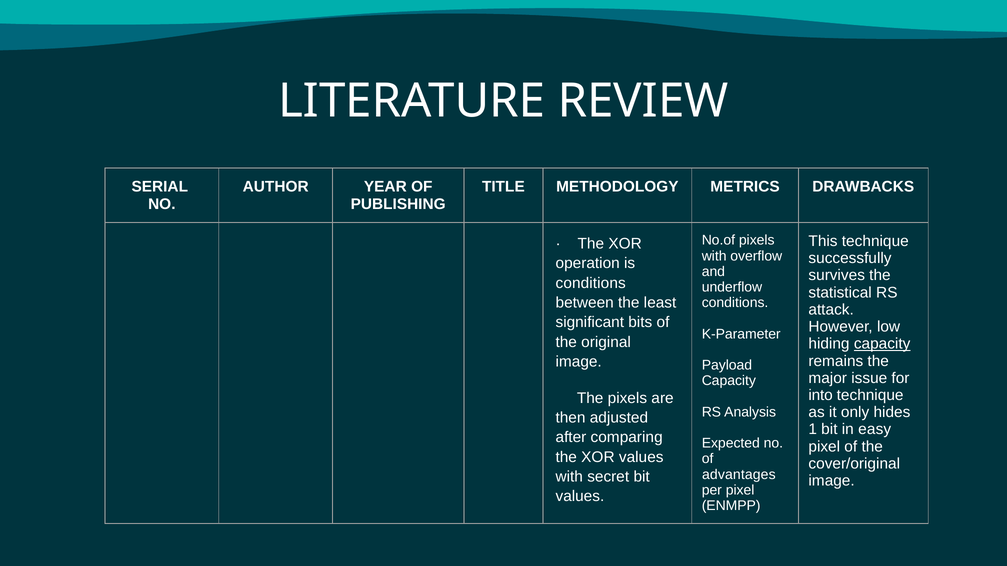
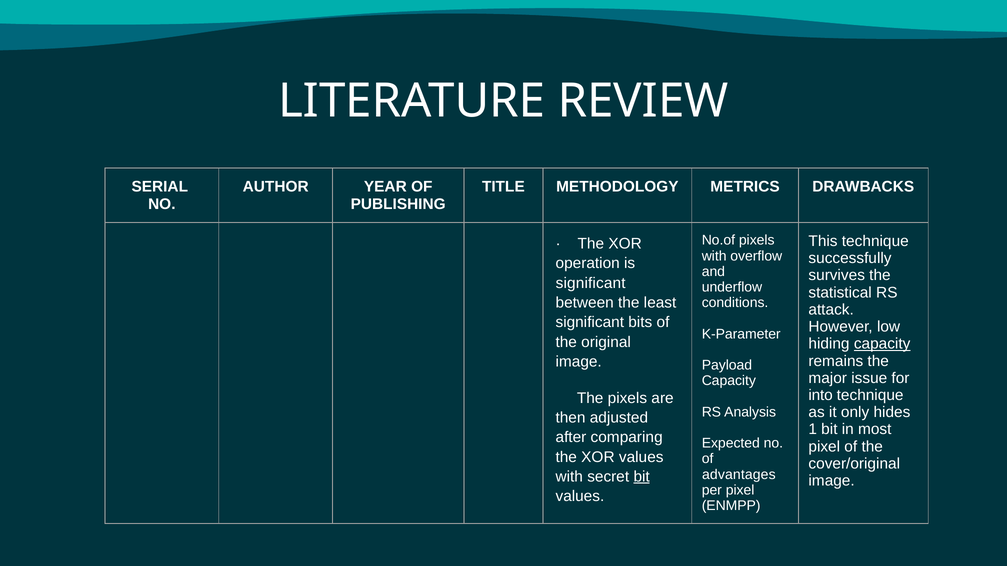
conditions at (591, 283): conditions -> significant
easy: easy -> most
bit at (642, 477) underline: none -> present
